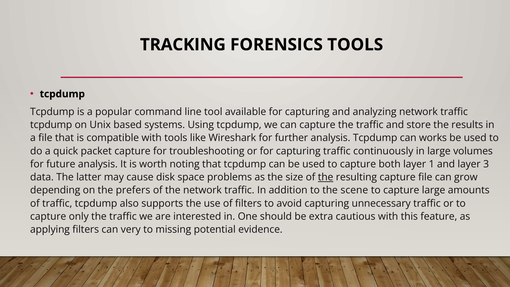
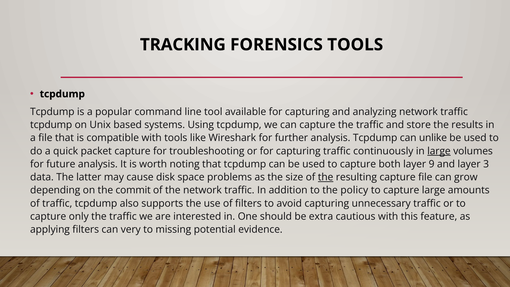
works: works -> unlike
large at (439, 151) underline: none -> present
1: 1 -> 9
prefers: prefers -> commit
scene: scene -> policy
